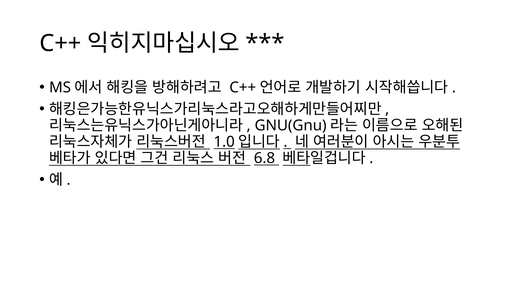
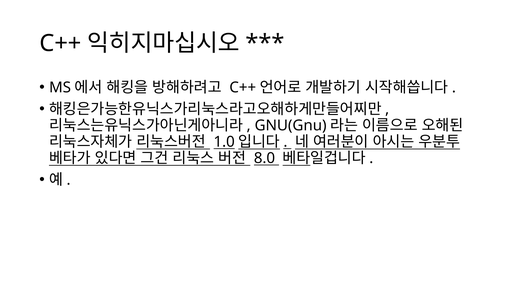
6.8: 6.8 -> 8.0
